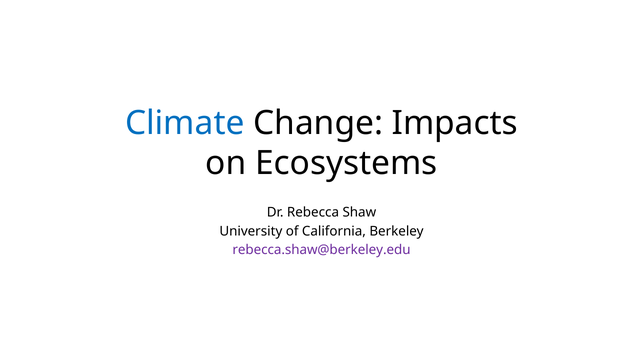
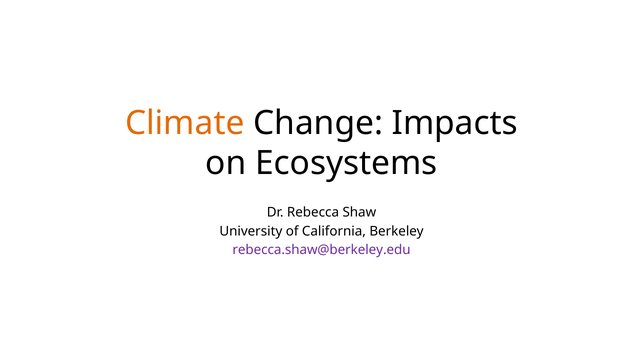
Climate colour: blue -> orange
